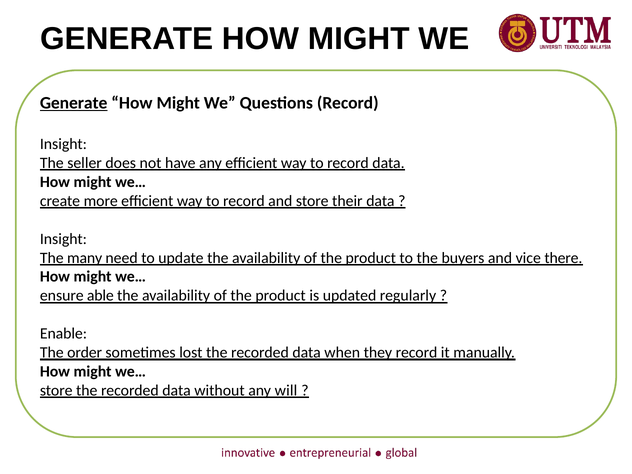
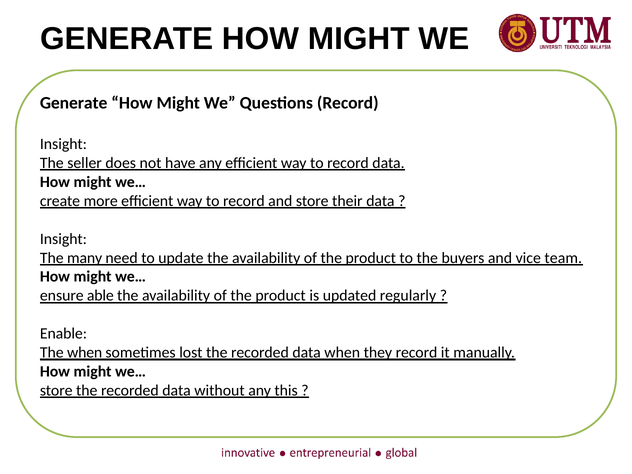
Generate at (74, 103) underline: present -> none
there: there -> team
The order: order -> when
will: will -> this
